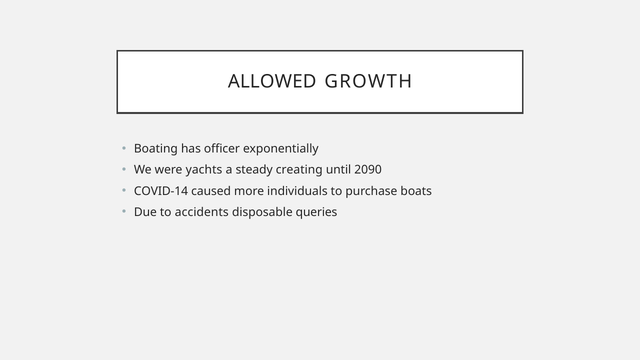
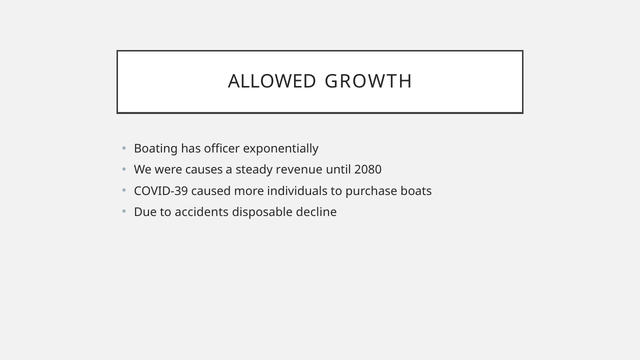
yachts: yachts -> causes
creating: creating -> revenue
2090: 2090 -> 2080
COVID-14: COVID-14 -> COVID-39
queries: queries -> decline
